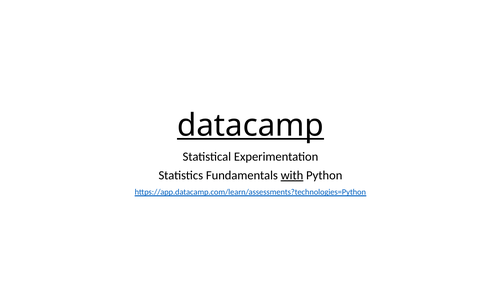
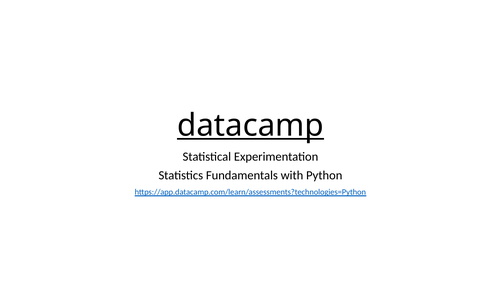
with underline: present -> none
